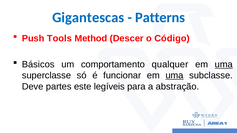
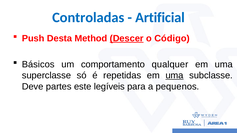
Gigantescas: Gigantescas -> Controladas
Patterns: Patterns -> Artificial
Tools: Tools -> Desta
Descer underline: none -> present
uma at (224, 65) underline: present -> none
funcionar: funcionar -> repetidas
abstração: abstração -> pequenos
